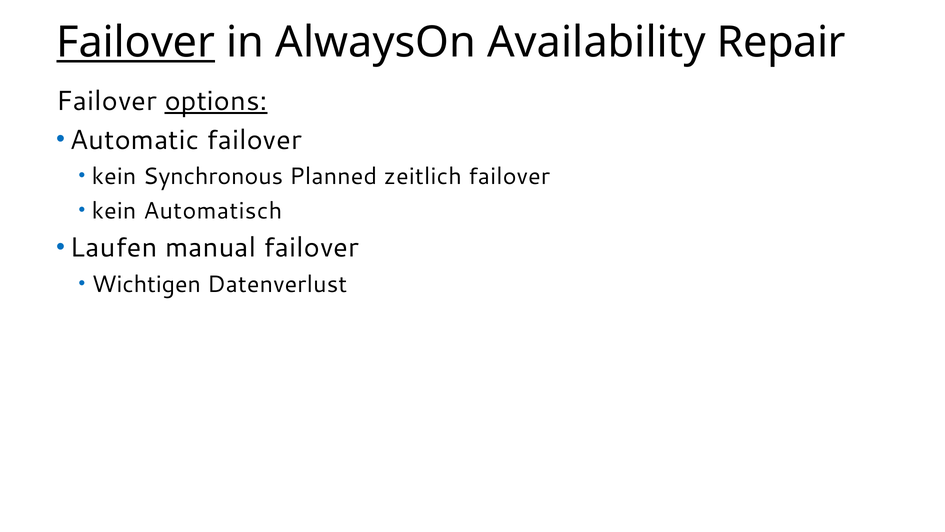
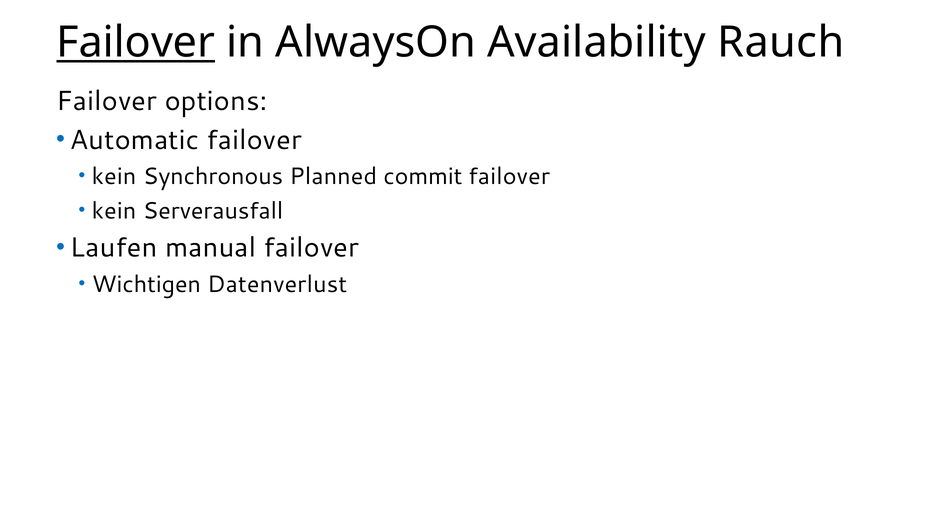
Repair: Repair -> Rauch
options underline: present -> none
zeitlich: zeitlich -> commit
Automatisch: Automatisch -> Serverausfall
